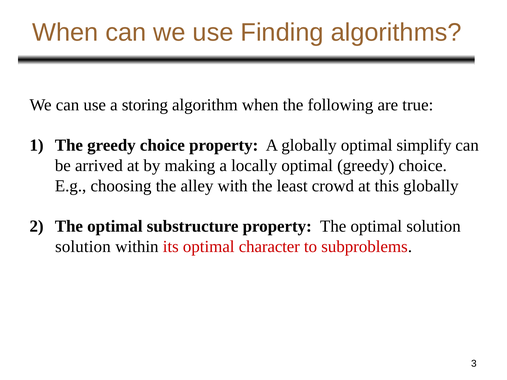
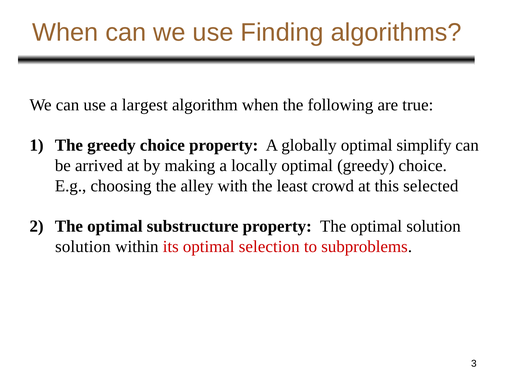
storing: storing -> largest
this globally: globally -> selected
character: character -> selection
